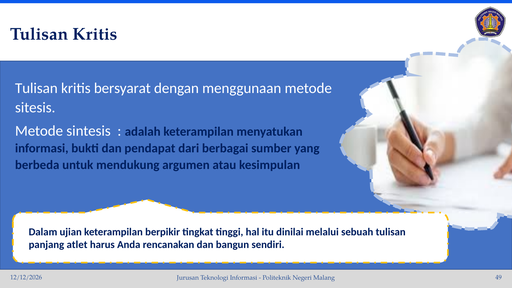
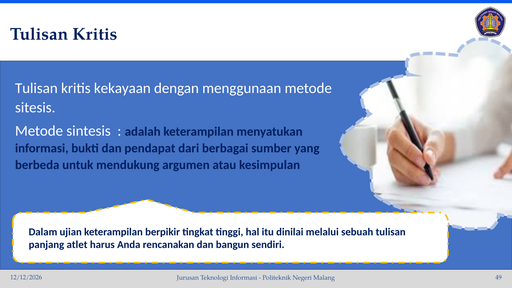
bersyarat: bersyarat -> kekayaan
